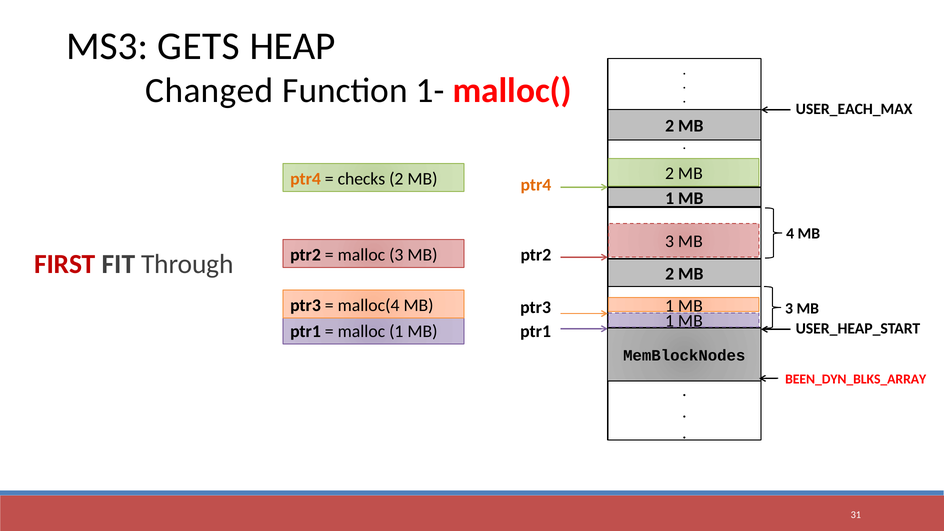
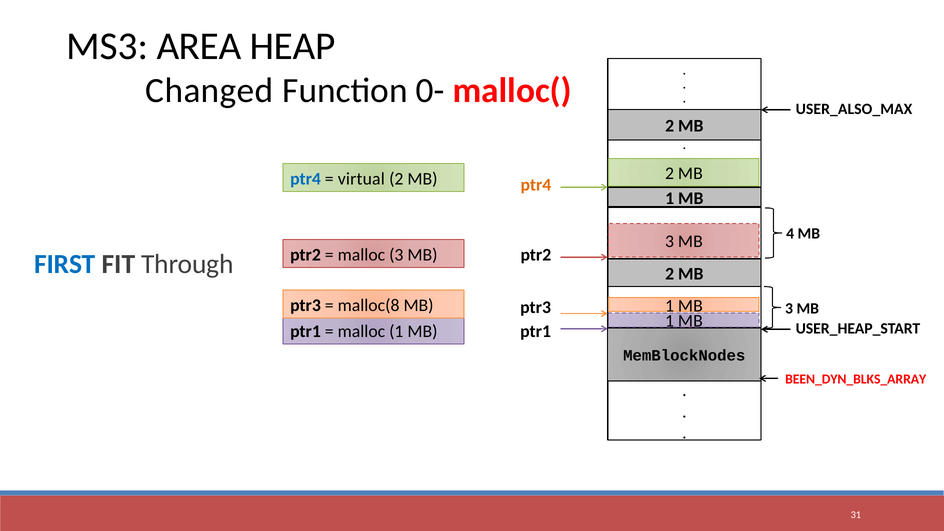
GETS: GETS -> AREA
1-: 1- -> 0-
USER_EACH_MAX: USER_EACH_MAX -> USER_ALSO_MAX
ptr4 at (306, 179) colour: orange -> blue
checks: checks -> virtual
FIRST colour: red -> blue
malloc(4: malloc(4 -> malloc(8
